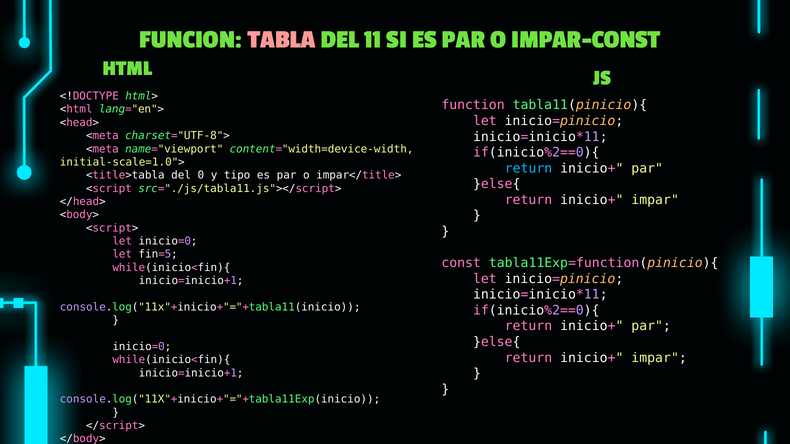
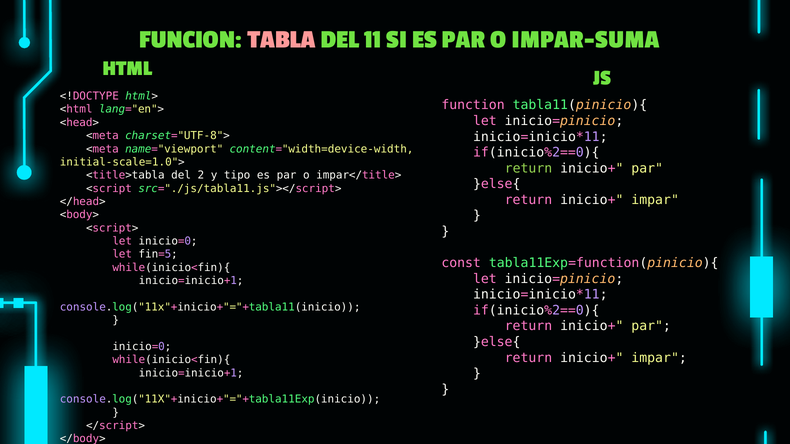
IMPAR-CONST: IMPAR-CONST -> IMPAR-SUMA
return at (528, 168) colour: light blue -> light green
0: 0 -> 2
